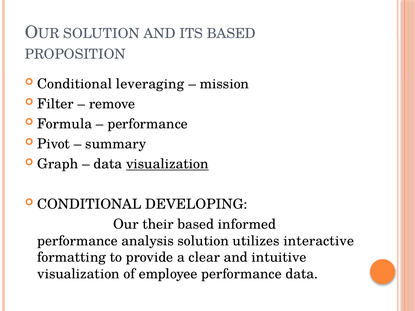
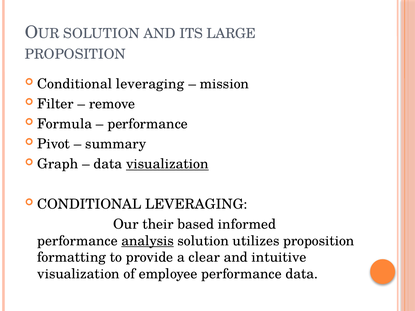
ITS BASED: BASED -> LARGE
DEVELOPING at (196, 204): DEVELOPING -> LEVERAGING
analysis underline: none -> present
utilizes interactive: interactive -> proposition
